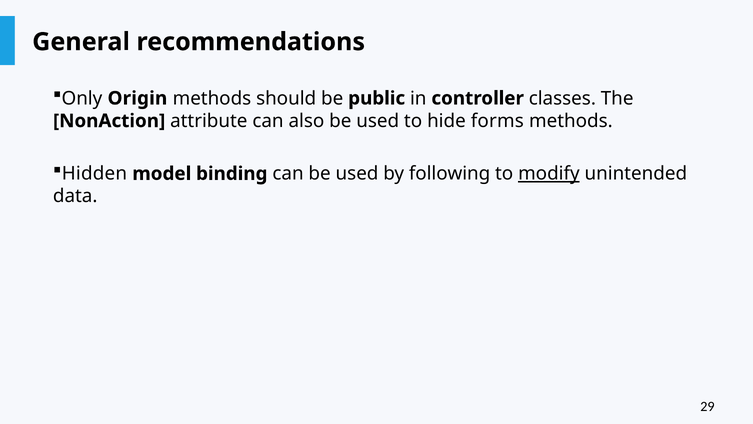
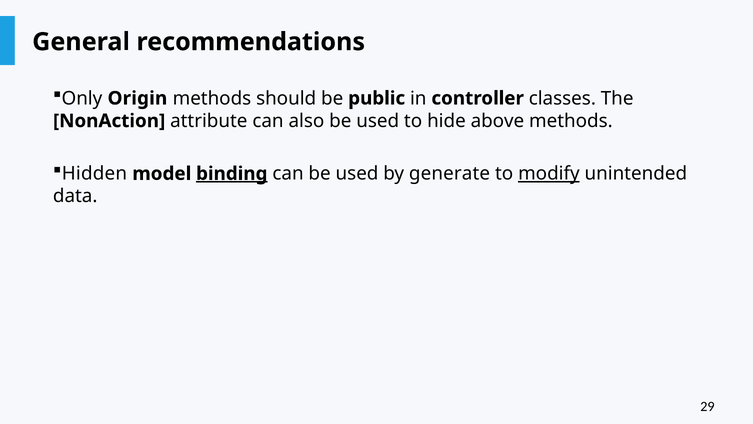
forms: forms -> above
binding underline: none -> present
following: following -> generate
